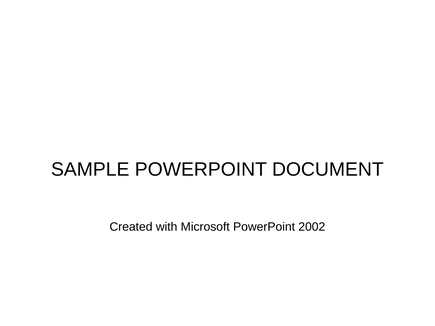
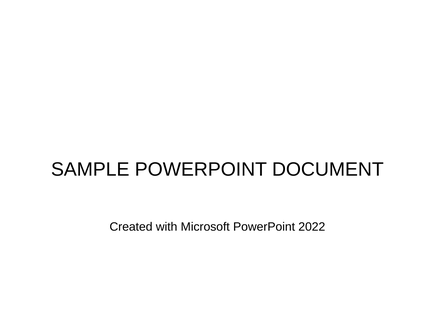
2002: 2002 -> 2022
